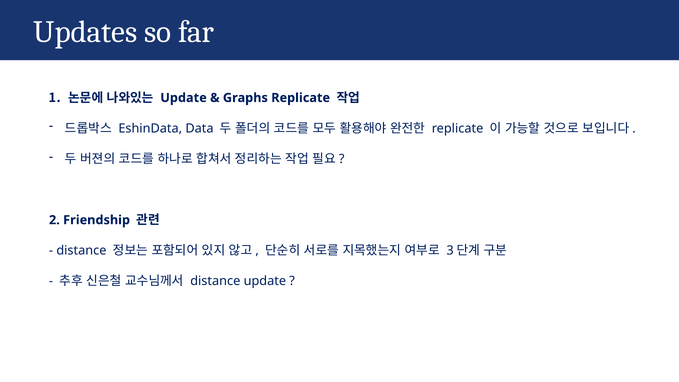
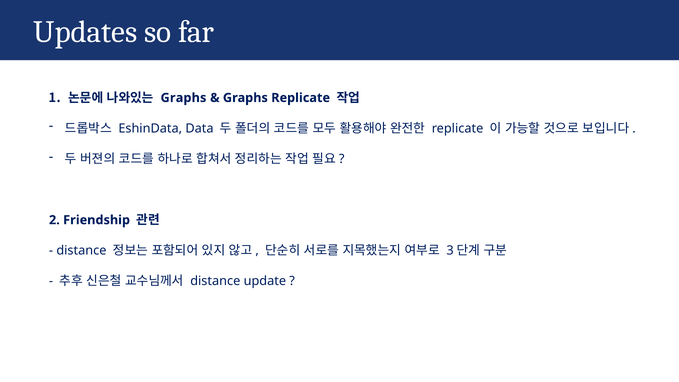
Update at (184, 98): Update -> Graphs
